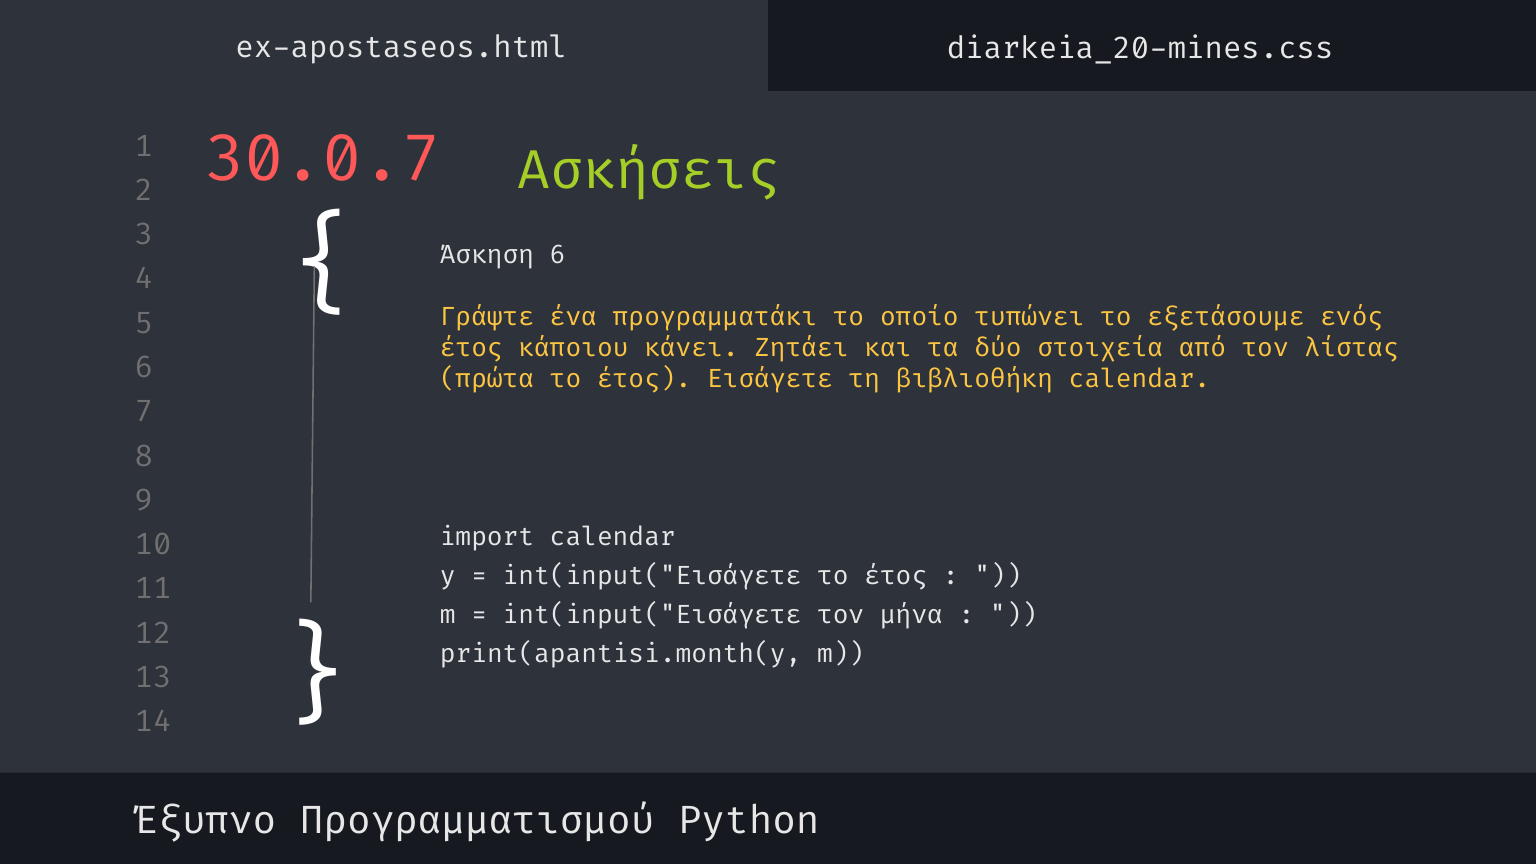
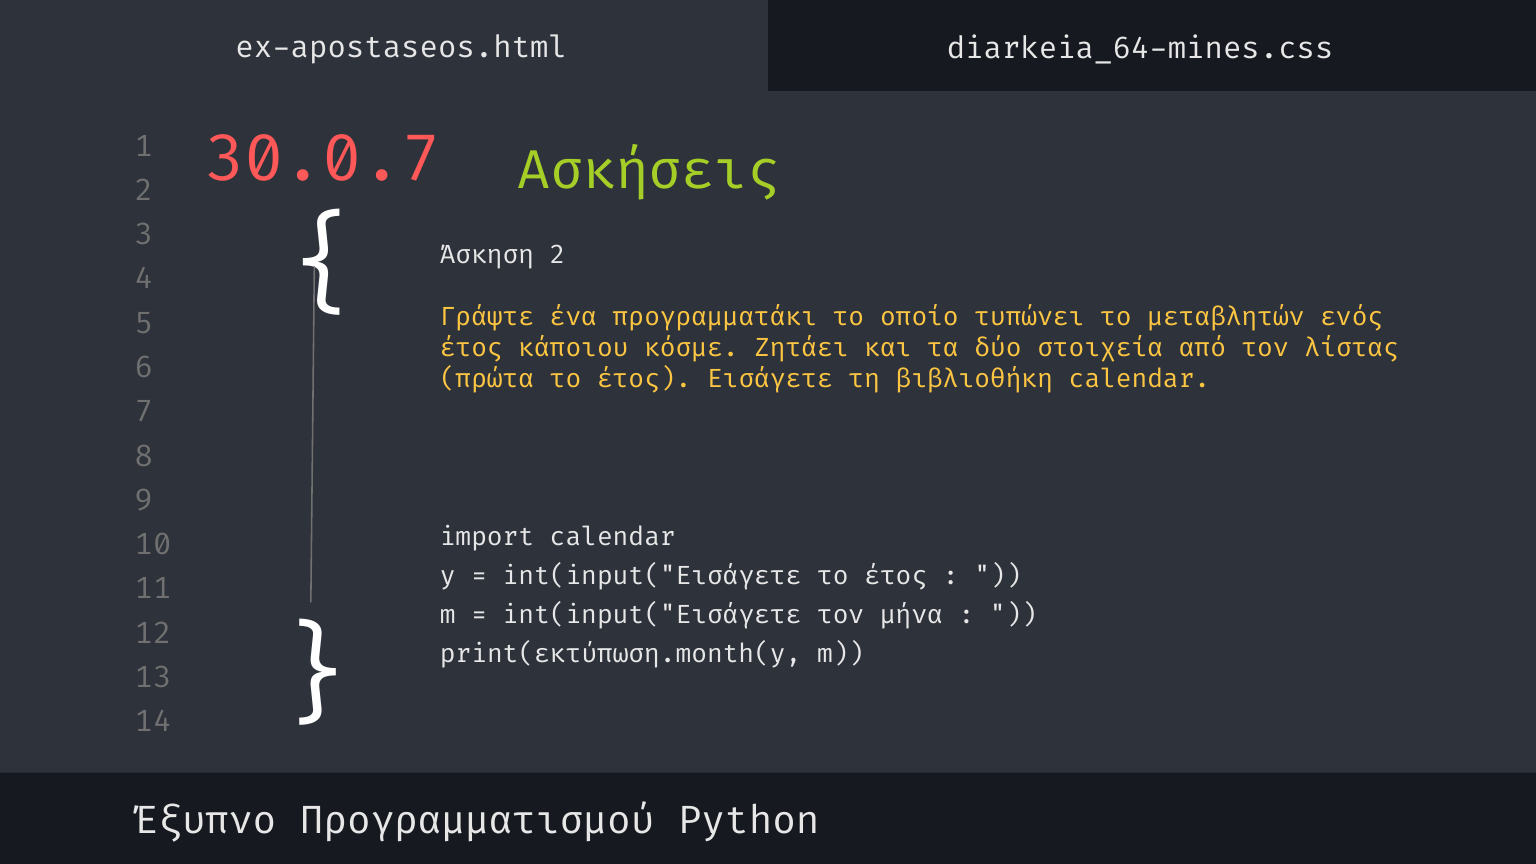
diarkeia_20-mines.css: diarkeia_20-mines.css -> diarkeia_64-mines.css
Άσκηση 6: 6 -> 2
εξετάσουμε: εξετάσουμε -> μεταβλητών
κάνει: κάνει -> κόσμε
print(apantisi.month(y: print(apantisi.month(y -> print(εκτύπωση.month(y
